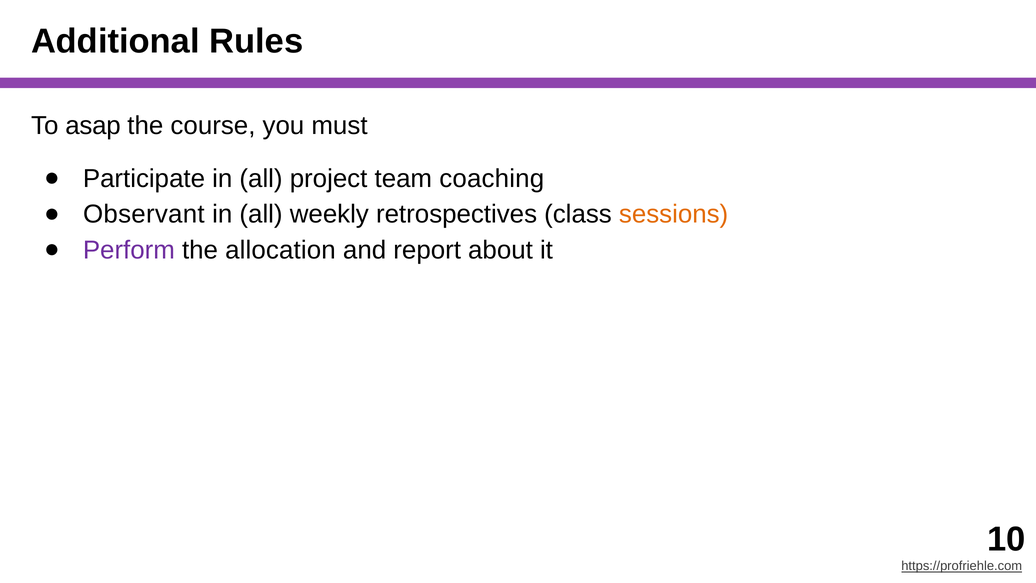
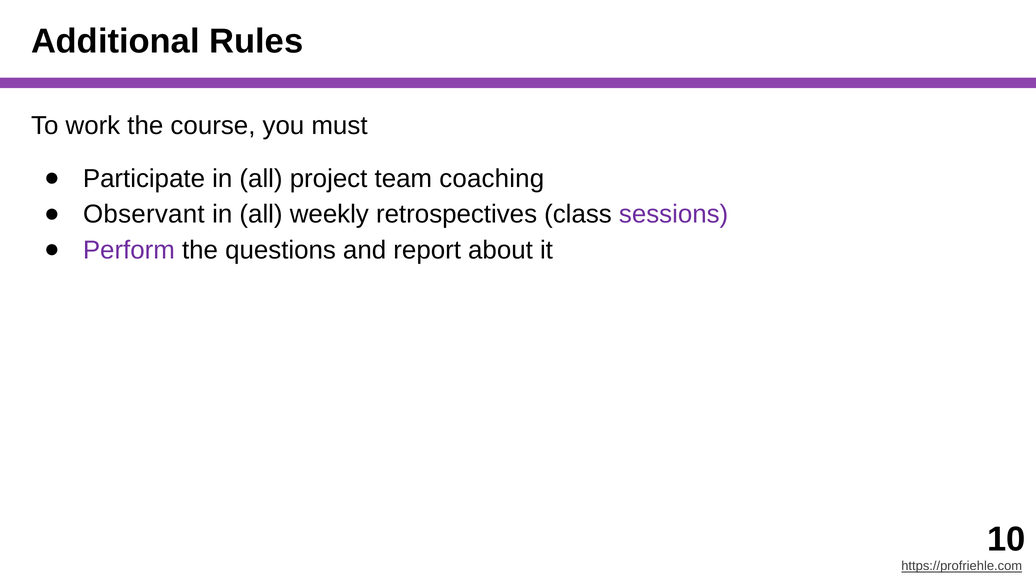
asap: asap -> work
sessions colour: orange -> purple
allocation: allocation -> questions
